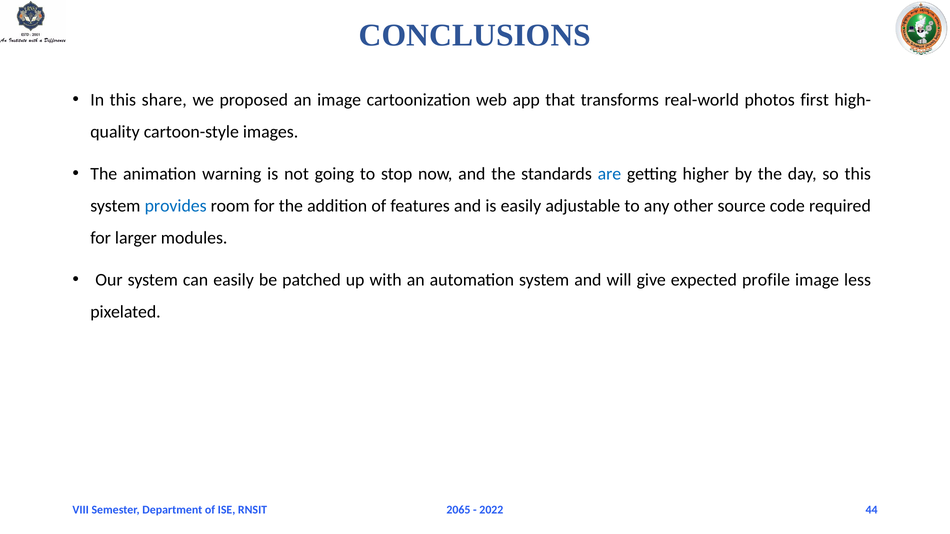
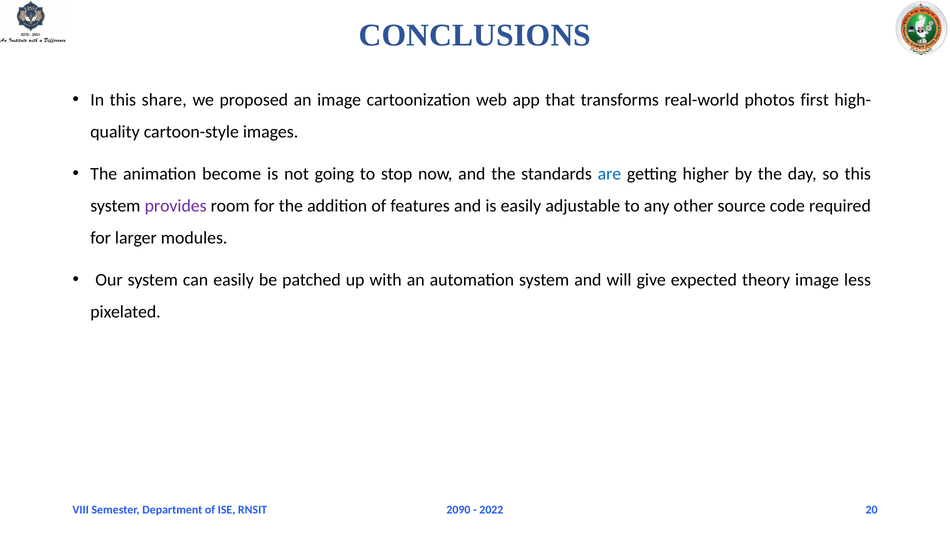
warning: warning -> become
provides colour: blue -> purple
profile: profile -> theory
2065: 2065 -> 2090
44: 44 -> 20
